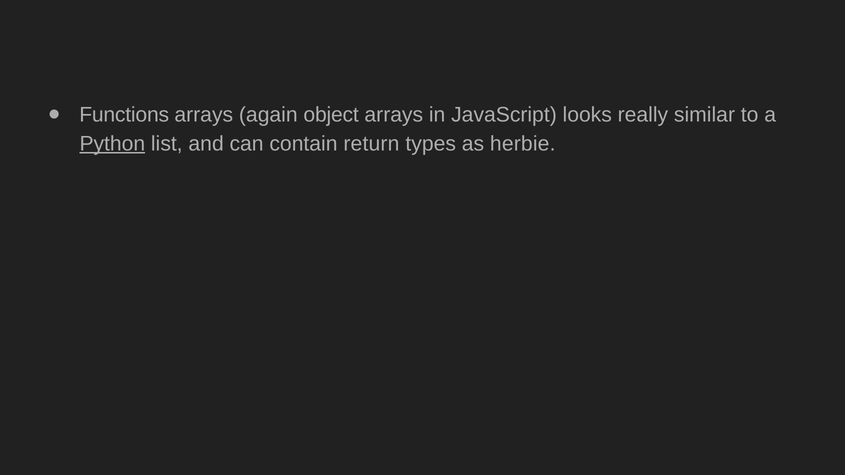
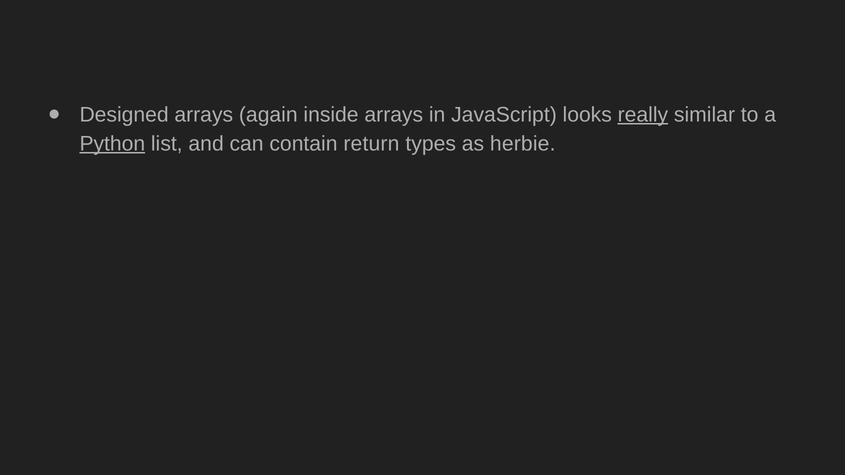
Functions: Functions -> Designed
object: object -> inside
really underline: none -> present
